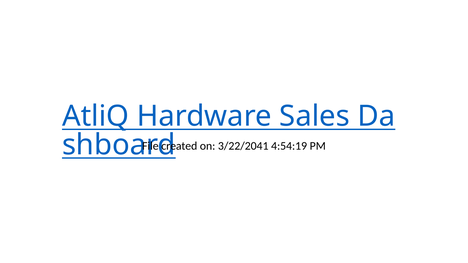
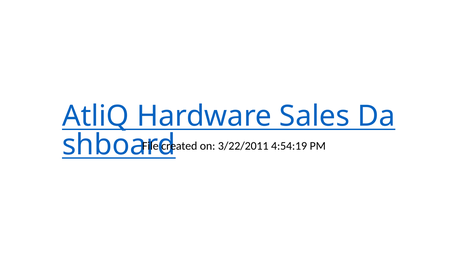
3/22/2041: 3/22/2041 -> 3/22/2011
